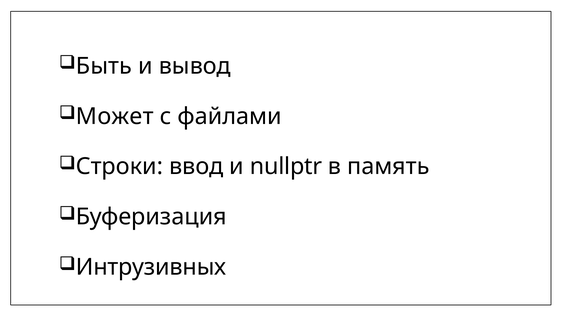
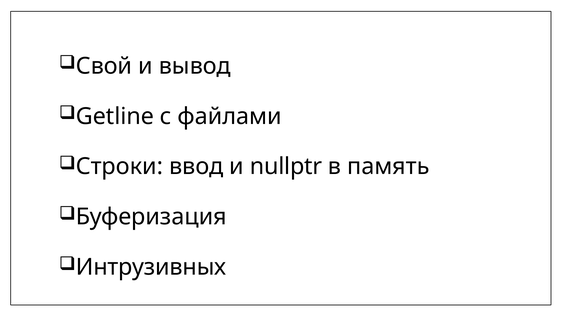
Быть: Быть -> Свой
Может: Может -> Getline
